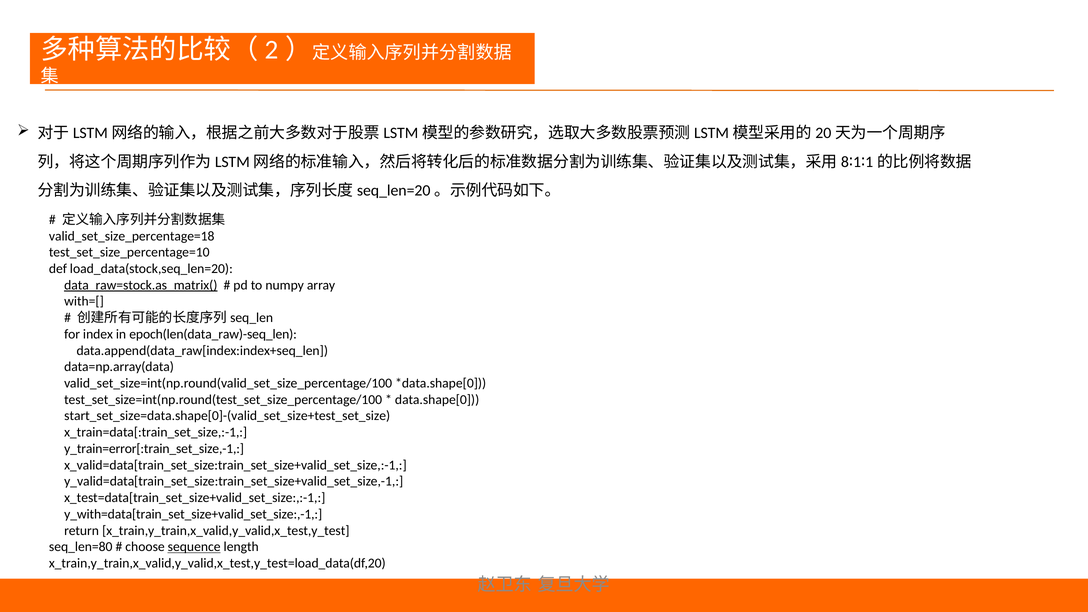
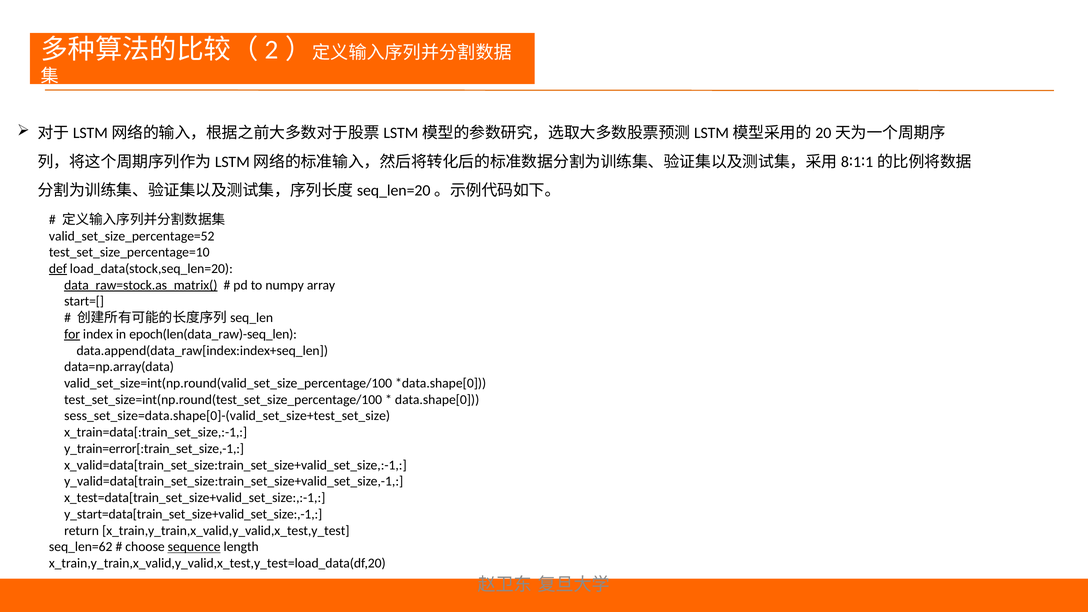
valid_set_size_percentage=18: valid_set_size_percentage=18 -> valid_set_size_percentage=52
def underline: none -> present
with=[: with=[ -> start=[
for underline: none -> present
start_set_size=data.shape[0]-(valid_set_size+test_set_size: start_set_size=data.shape[0]-(valid_set_size+test_set_size -> sess_set_size=data.shape[0]-(valid_set_size+test_set_size
y_with=data[train_set_size+valid_set_size:,-1: y_with=data[train_set_size+valid_set_size:,-1 -> y_start=data[train_set_size+valid_set_size:,-1
seq_len=80: seq_len=80 -> seq_len=62
